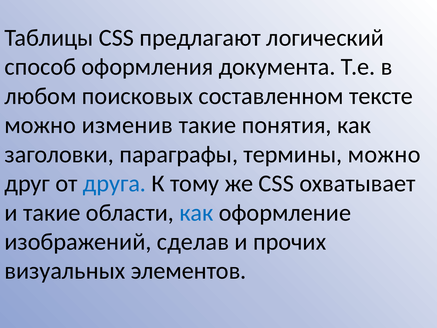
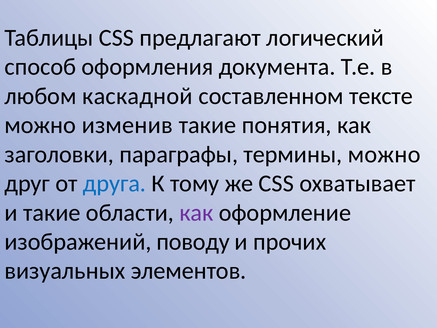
поисковых: поисковых -> каскадной
как at (196, 213) colour: blue -> purple
сделав: сделав -> поводу
